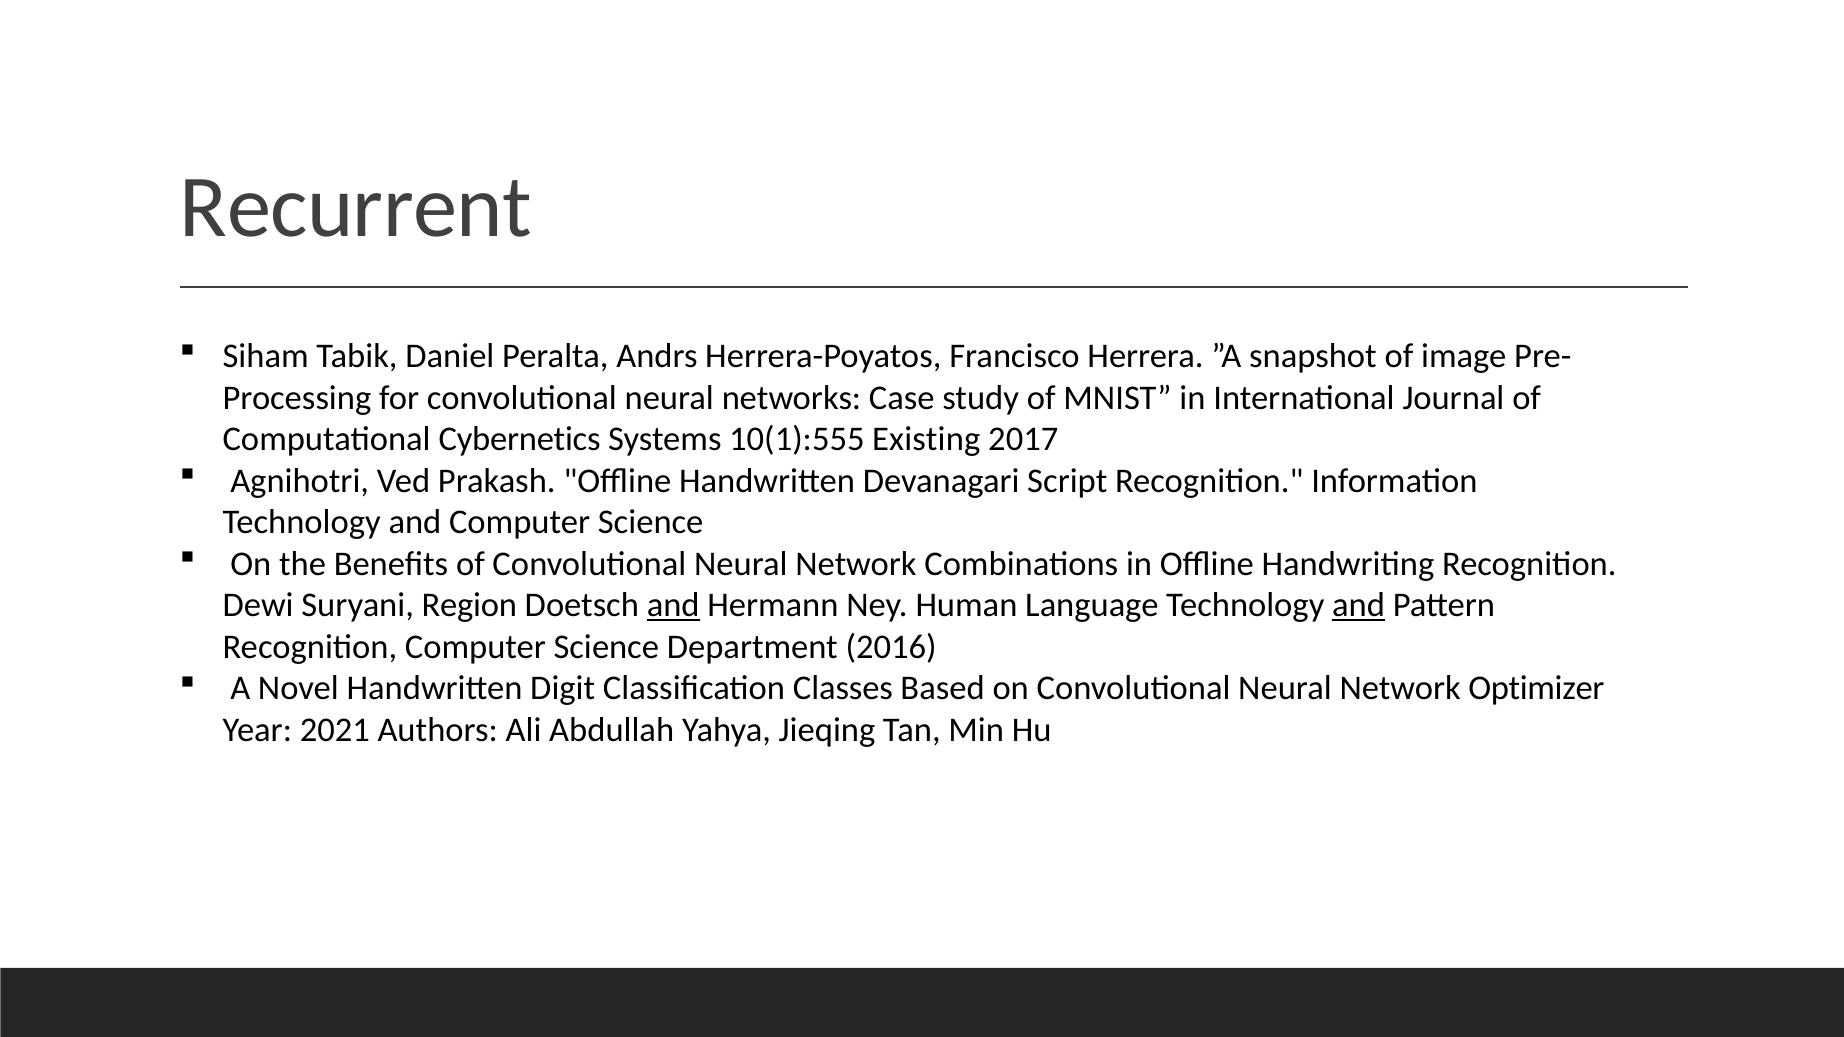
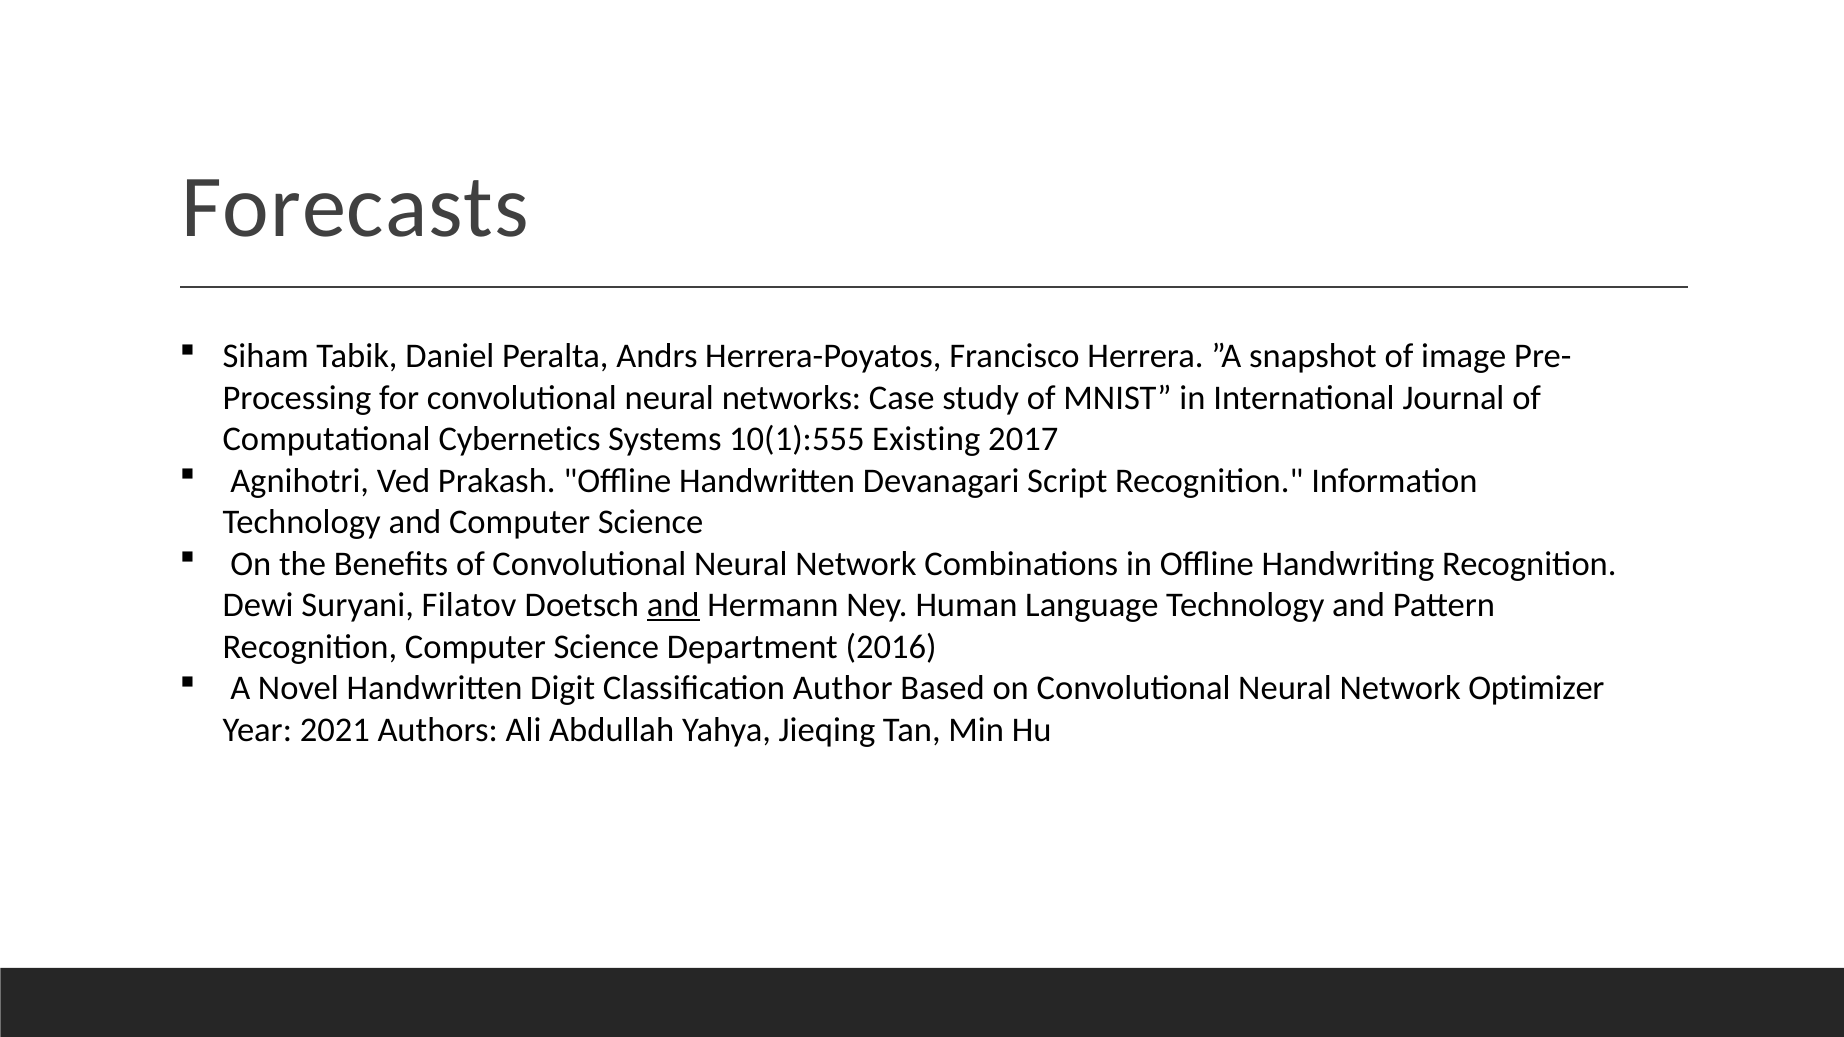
Recurrent: Recurrent -> Forecasts
Region: Region -> Filatov
and at (1359, 606) underline: present -> none
Classes: Classes -> Author
